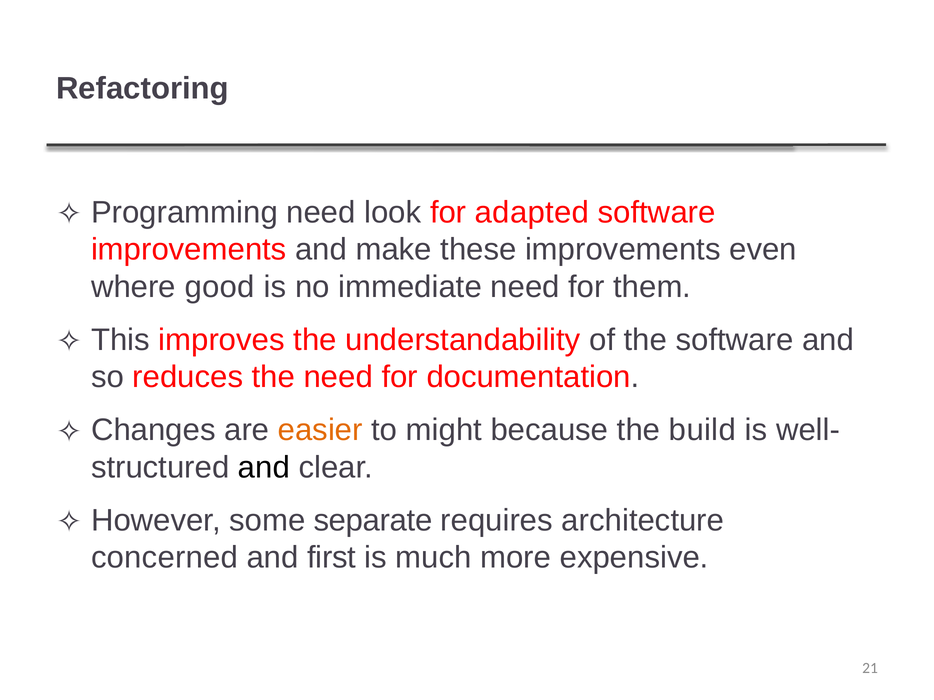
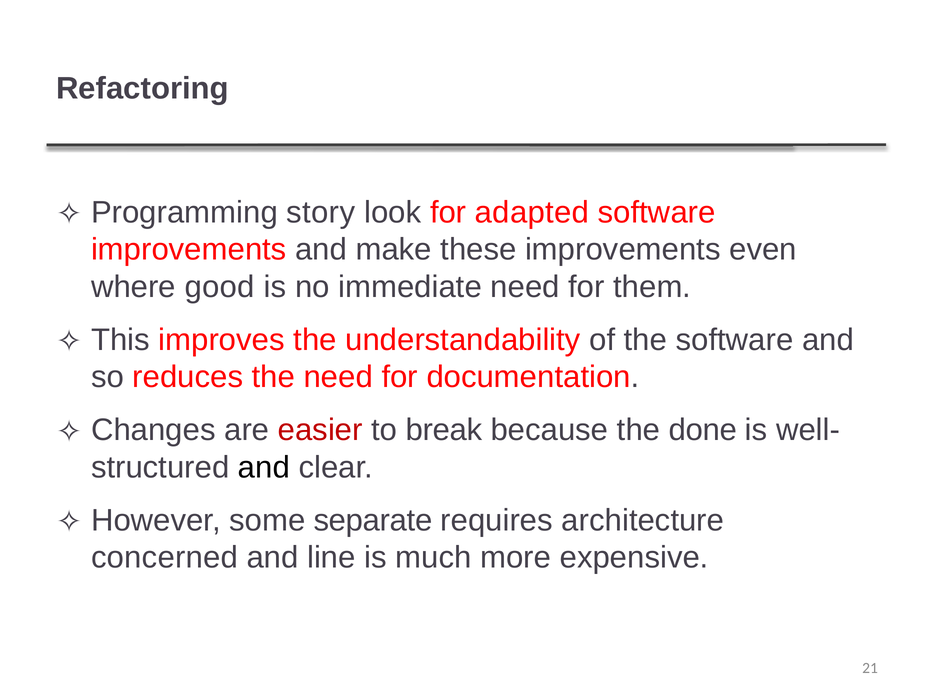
Programming need: need -> story
easier colour: orange -> red
might: might -> break
build: build -> done
first: first -> line
